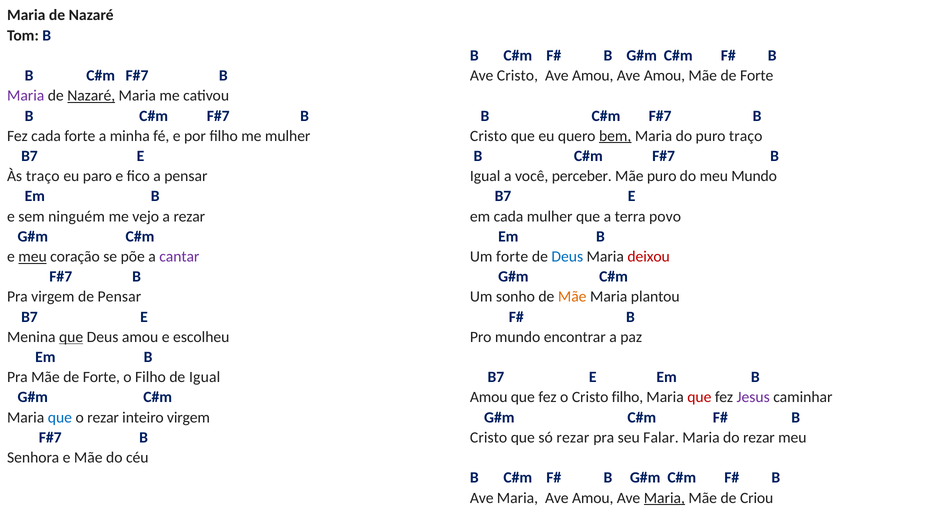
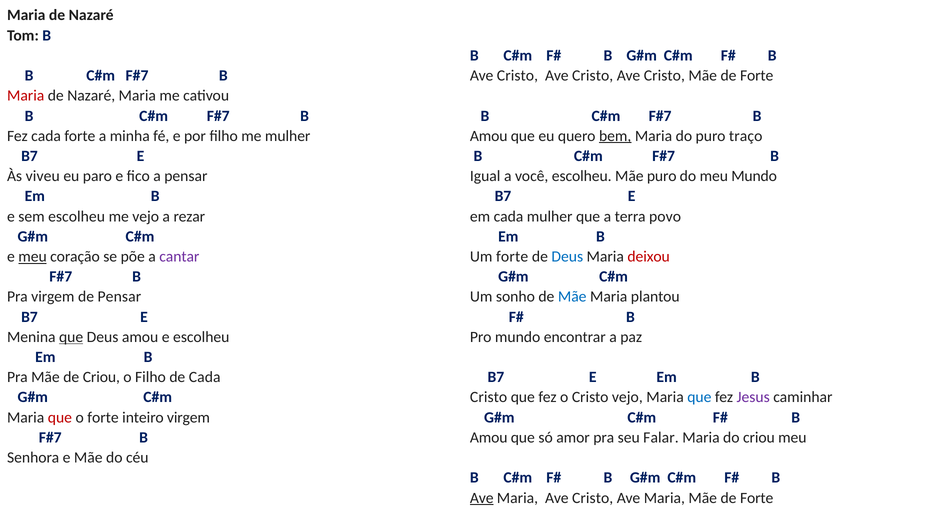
Amou at (593, 76): Amou -> Cristo
Amou at (664, 76): Amou -> Cristo
Maria at (26, 96) colour: purple -> red
Nazaré at (91, 96) underline: present -> none
Cristo at (489, 136): Cristo -> Amou
Às traço: traço -> viveu
você perceber: perceber -> escolheu
sem ninguém: ninguém -> escolheu
Mãe at (572, 297) colour: orange -> blue
Pra Mãe de Forte: Forte -> Criou
de Igual: Igual -> Cada
Amou at (489, 397): Amou -> Cristo
Cristo filho: filho -> vejo
que at (699, 397) colour: red -> blue
que at (60, 417) colour: blue -> red
o rezar: rezar -> forte
Cristo at (489, 437): Cristo -> Amou
só rezar: rezar -> amor
do rezar: rezar -> criou
Ave at (482, 498) underline: none -> present
Maria Ave Amou: Amou -> Cristo
Maria at (664, 498) underline: present -> none
Criou at (757, 498): Criou -> Forte
